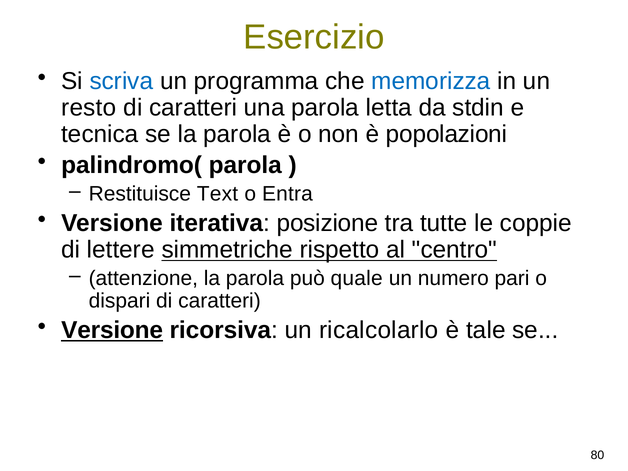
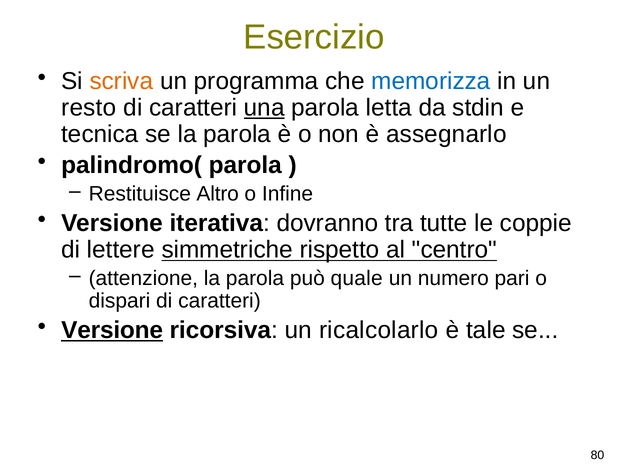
scriva colour: blue -> orange
una underline: none -> present
popolazioni: popolazioni -> assegnarlo
Text: Text -> Altro
Entra: Entra -> Infine
posizione: posizione -> dovranno
